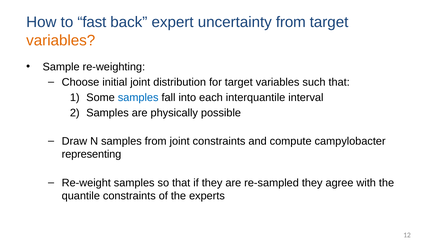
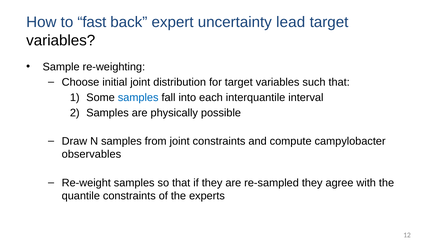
uncertainty from: from -> lead
variables at (61, 40) colour: orange -> black
representing: representing -> observables
